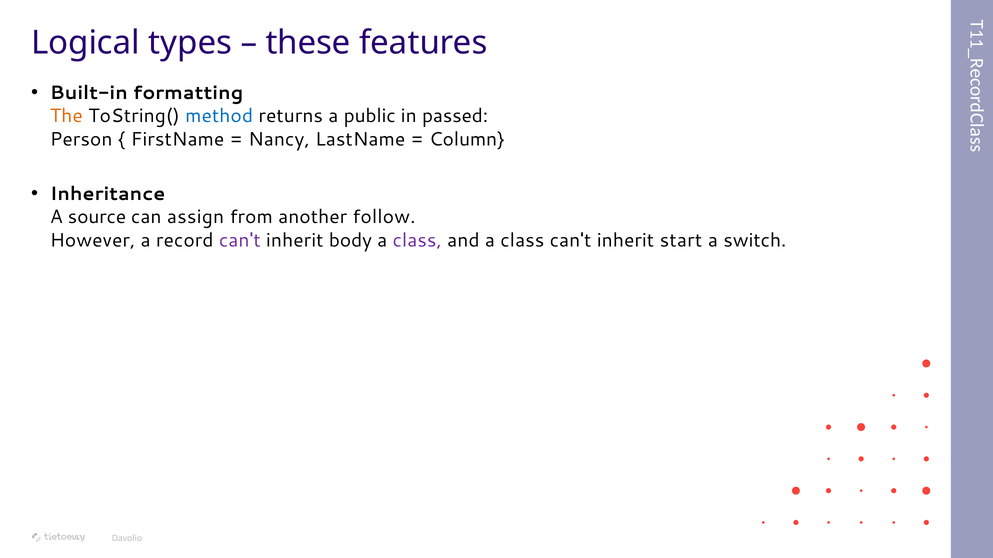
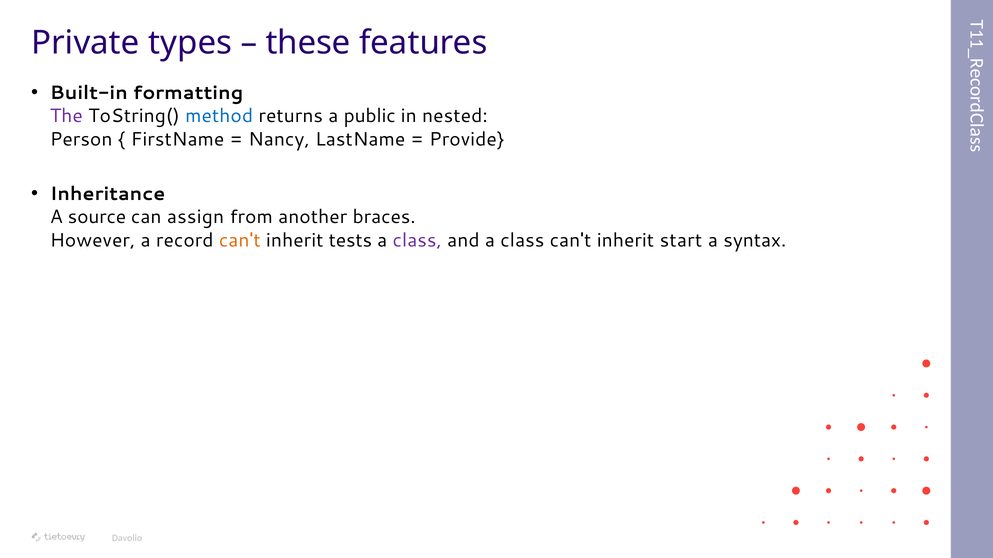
Logical: Logical -> Private
The colour: orange -> purple
passed: passed -> nested
Column: Column -> Provide
follow: follow -> braces
can't at (240, 241) colour: purple -> orange
body: body -> tests
switch: switch -> syntax
